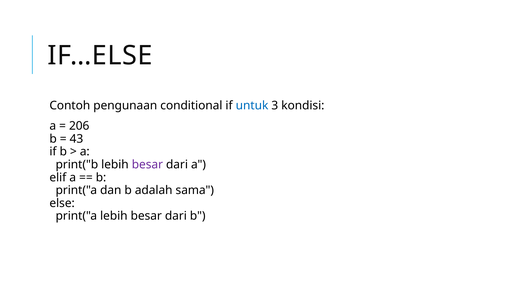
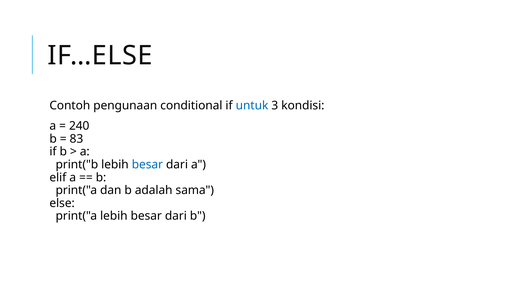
206: 206 -> 240
43: 43 -> 83
besar at (147, 165) colour: purple -> blue
